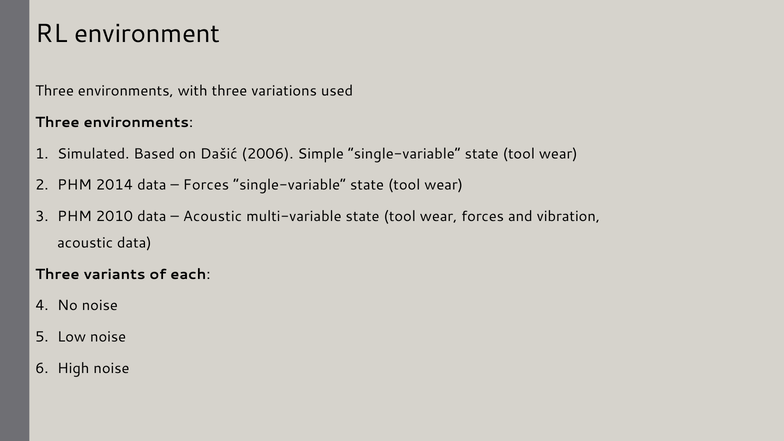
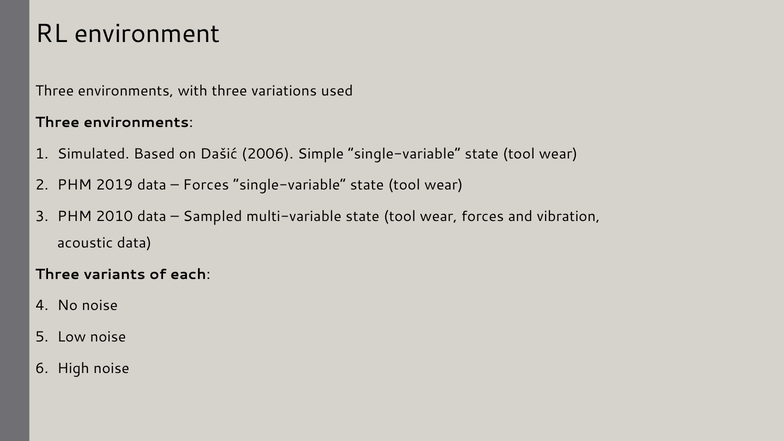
2014: 2014 -> 2019
Acoustic at (212, 216): Acoustic -> Sampled
